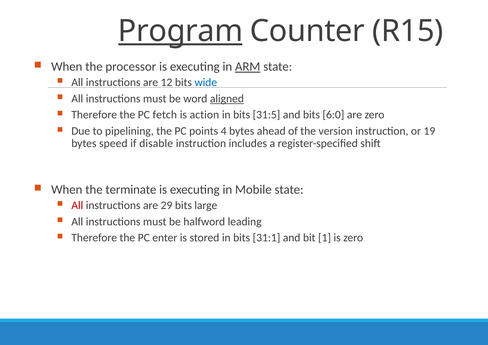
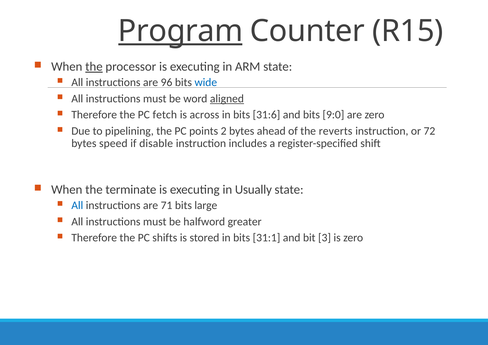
the at (94, 67) underline: none -> present
ARM underline: present -> none
12: 12 -> 96
action: action -> across
31:5: 31:5 -> 31:6
6:0: 6:0 -> 9:0
4: 4 -> 2
version: version -> reverts
19: 19 -> 72
Mobile: Mobile -> Usually
All at (77, 205) colour: red -> blue
29: 29 -> 71
leading: leading -> greater
enter: enter -> shifts
1: 1 -> 3
